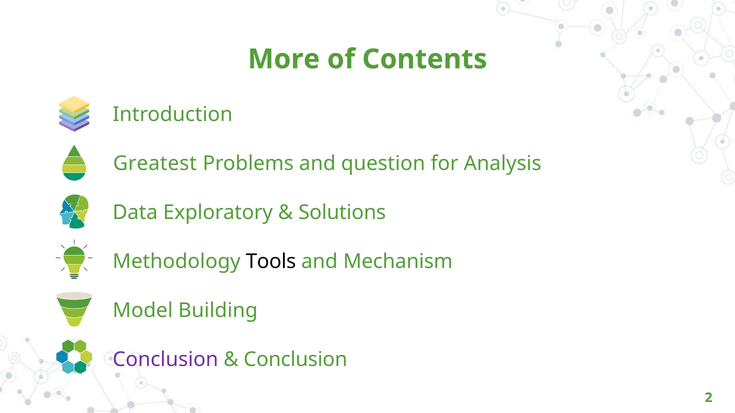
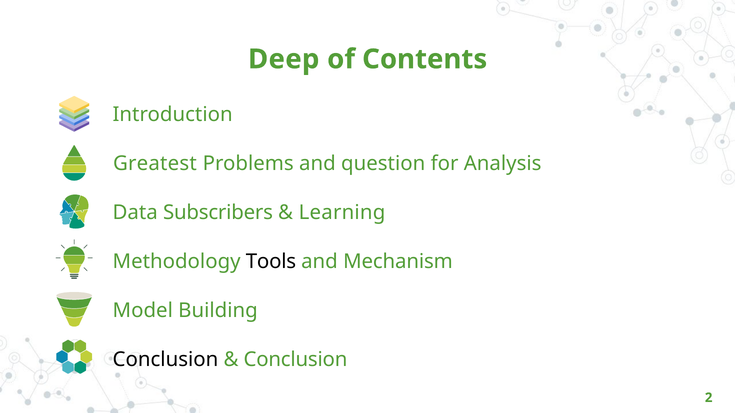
More: More -> Deep
Exploratory: Exploratory -> Subscribers
Solutions: Solutions -> Learning
Conclusion at (165, 360) colour: purple -> black
